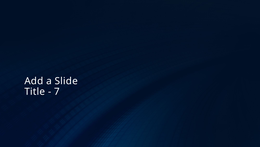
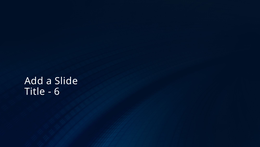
7: 7 -> 6
